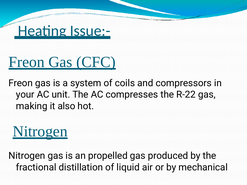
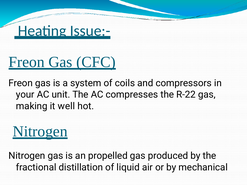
also: also -> well
